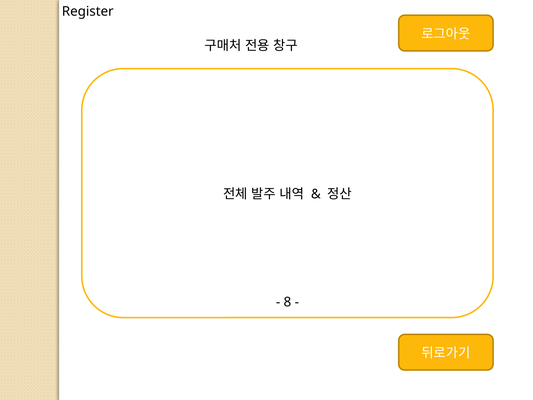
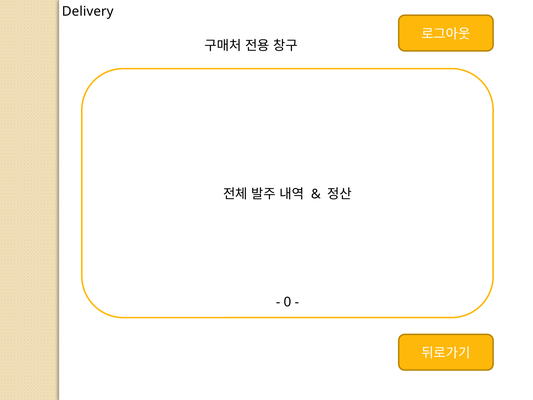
Register: Register -> Delivery
8: 8 -> 0
